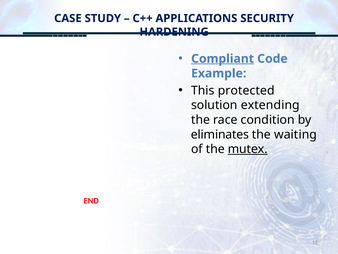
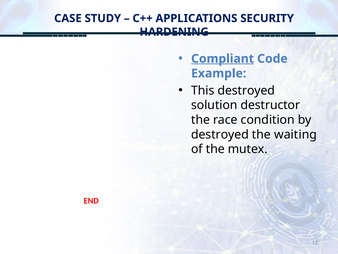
This protected: protected -> destroyed
extending: extending -> destructor
eliminates at (220, 134): eliminates -> destroyed
mutex underline: present -> none
